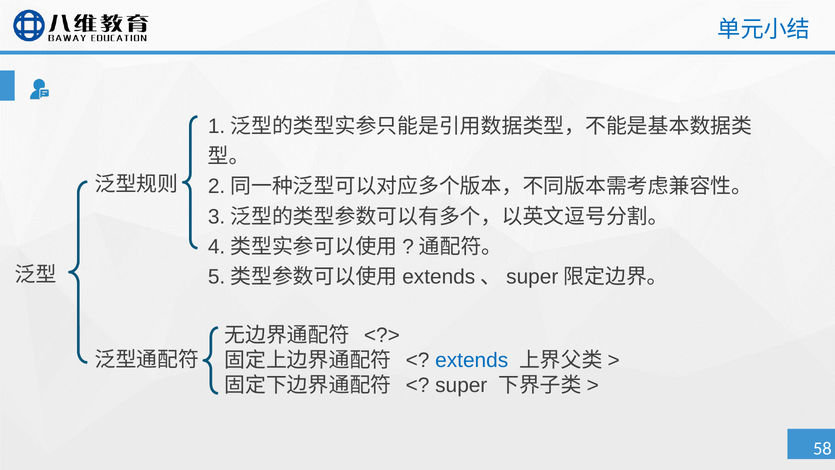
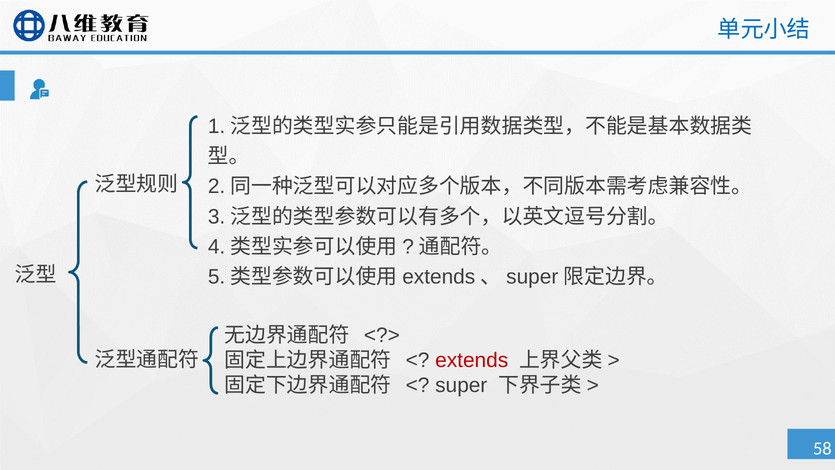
extends colour: blue -> red
